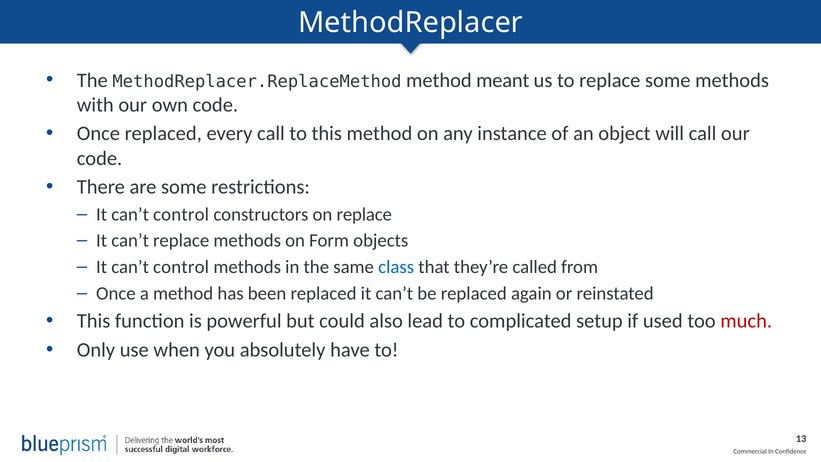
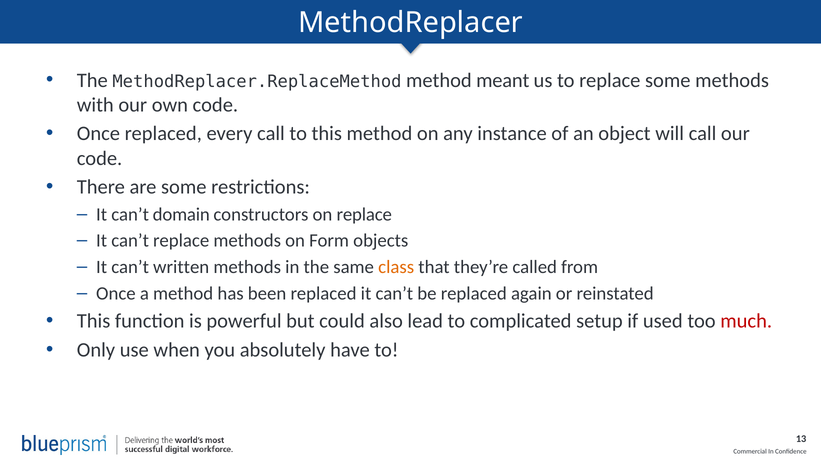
control at (181, 214): control -> domain
control at (181, 267): control -> written
class colour: blue -> orange
